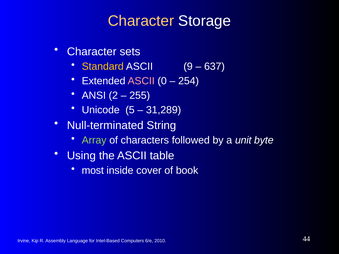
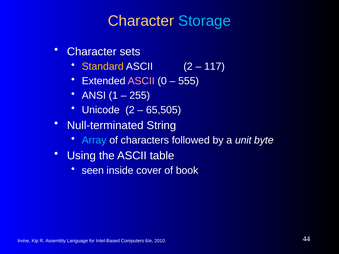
Storage colour: white -> light blue
ASCII 9: 9 -> 2
637: 637 -> 117
254: 254 -> 555
2: 2 -> 1
Unicode 5: 5 -> 2
31,289: 31,289 -> 65,505
Array colour: light green -> light blue
most: most -> seen
